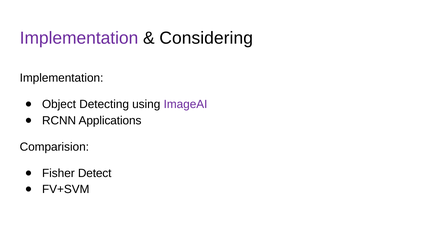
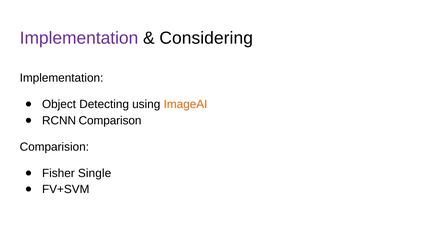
ImageAI colour: purple -> orange
Applications: Applications -> Comparison
Detect: Detect -> Single
